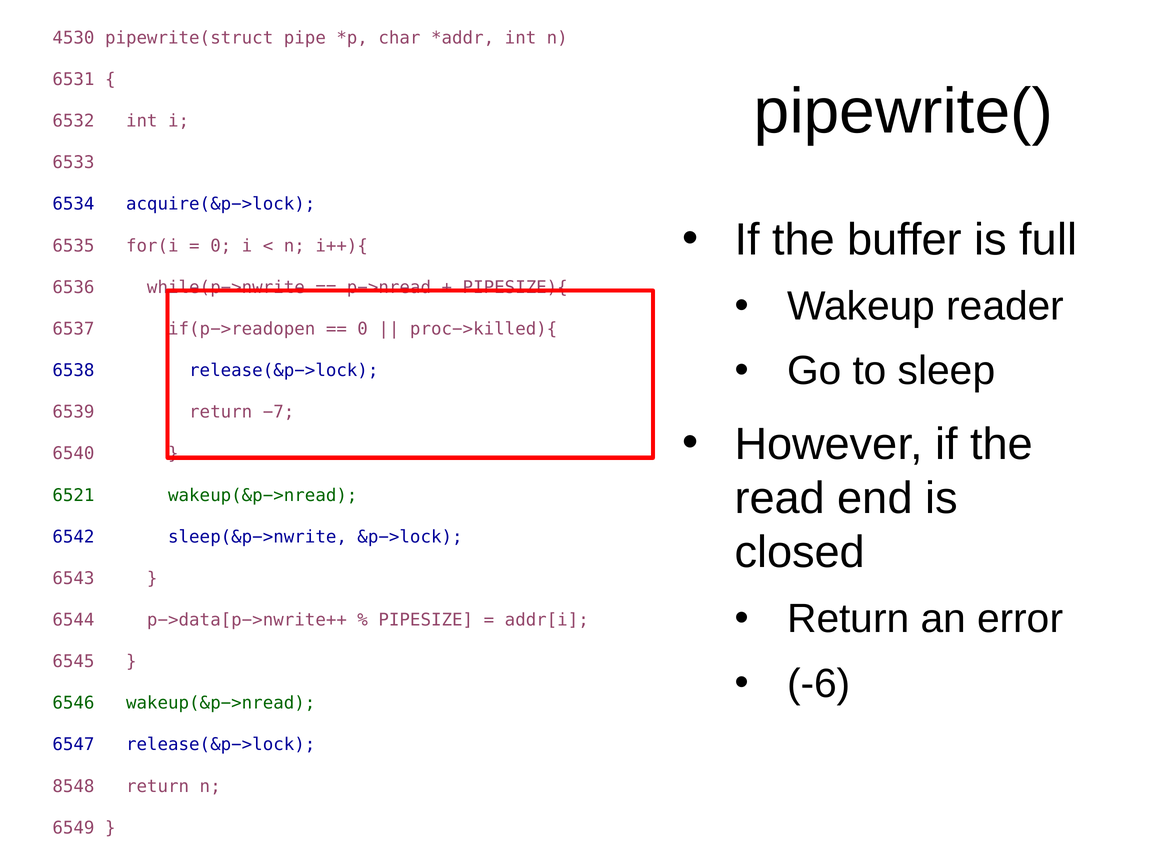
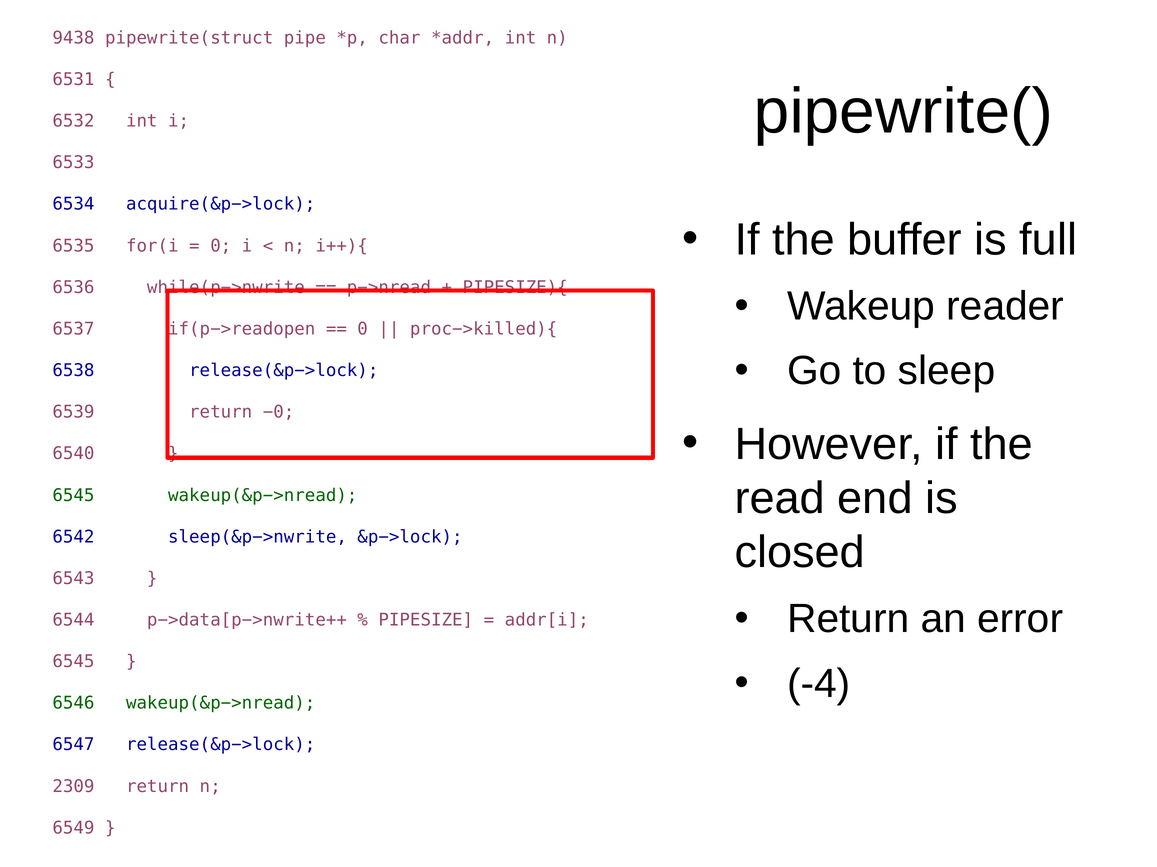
4530: 4530 -> 9438
−7: −7 -> −0
6521 at (73, 496): 6521 -> 6545
-6: -6 -> -4
8548: 8548 -> 2309
